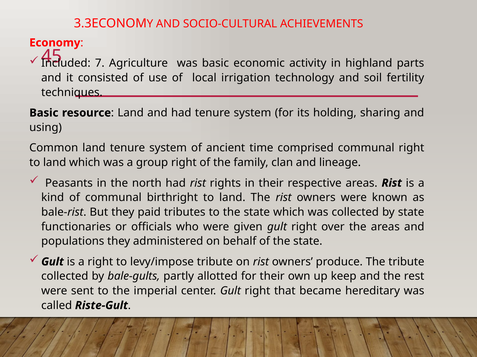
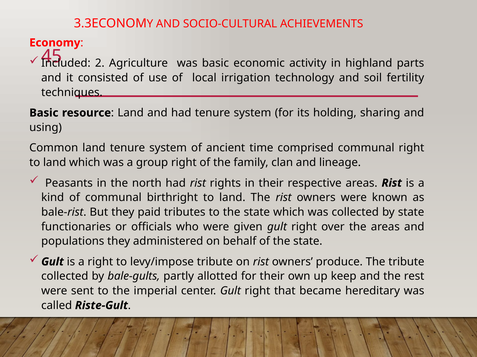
7: 7 -> 2
